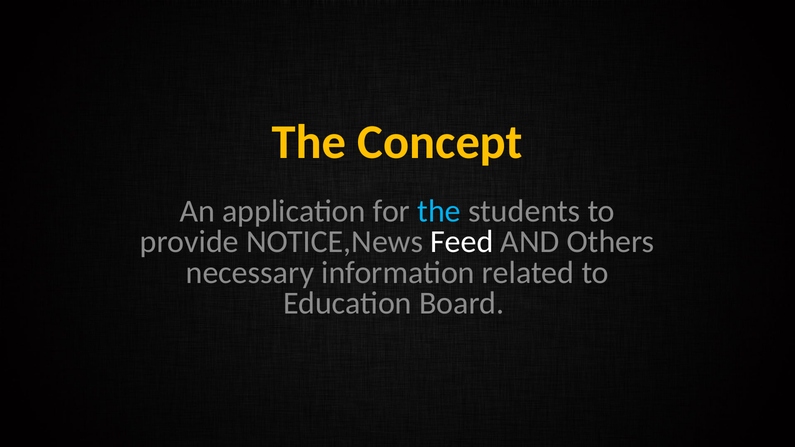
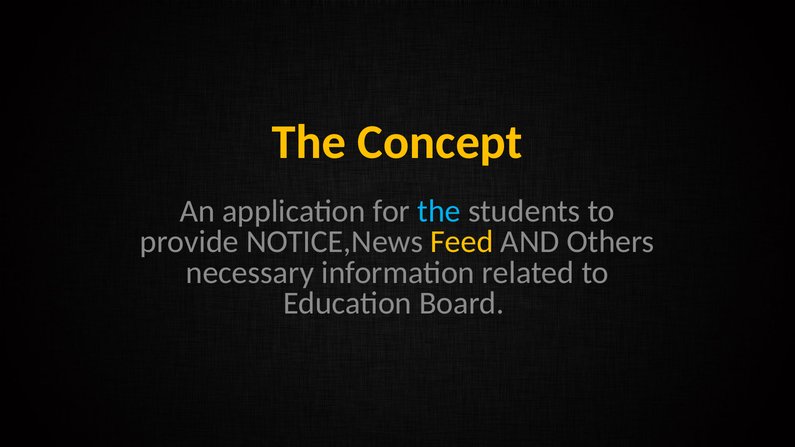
Feed colour: white -> yellow
